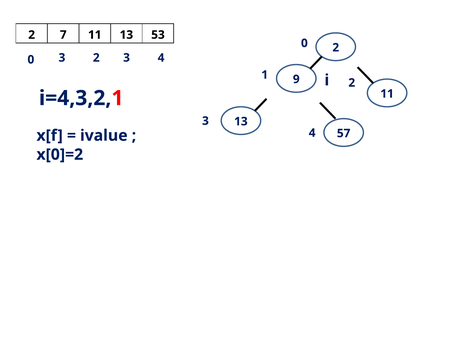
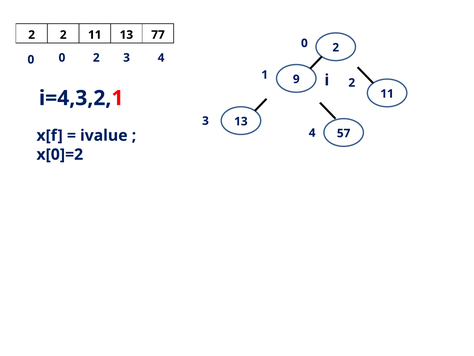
2 7: 7 -> 2
53: 53 -> 77
0 3: 3 -> 0
